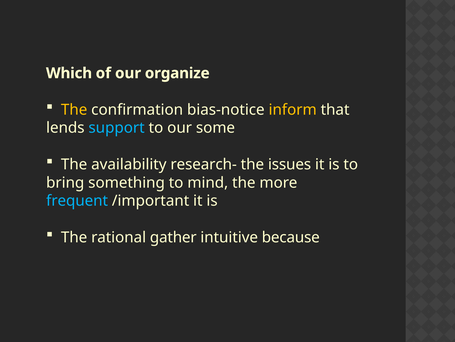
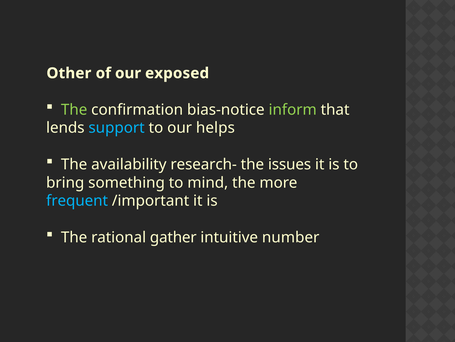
Which: Which -> Other
organize: organize -> exposed
The at (74, 109) colour: yellow -> light green
inform colour: yellow -> light green
some: some -> helps
because: because -> number
